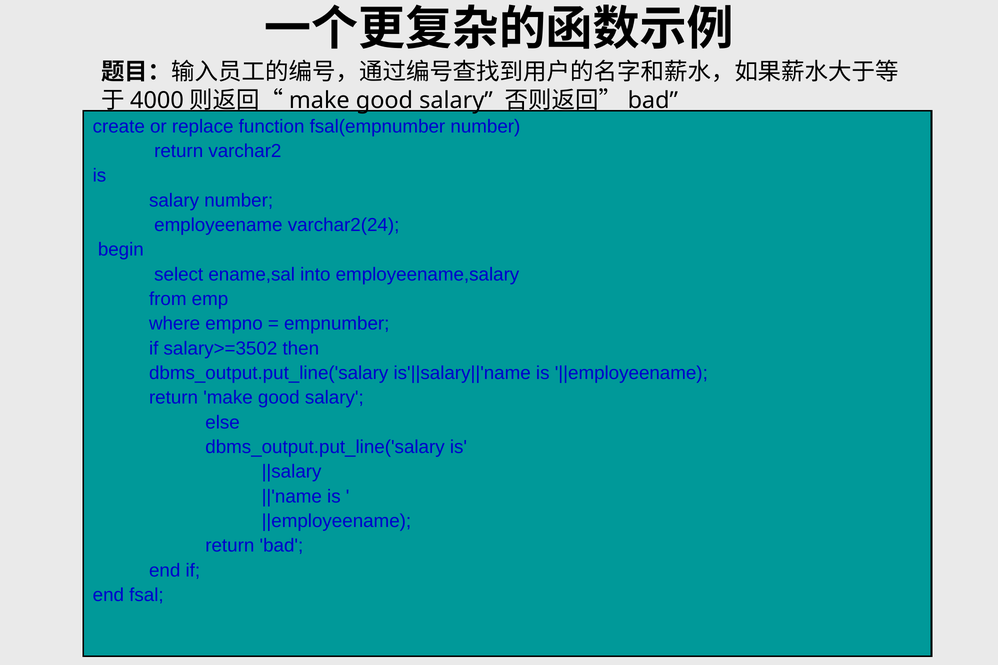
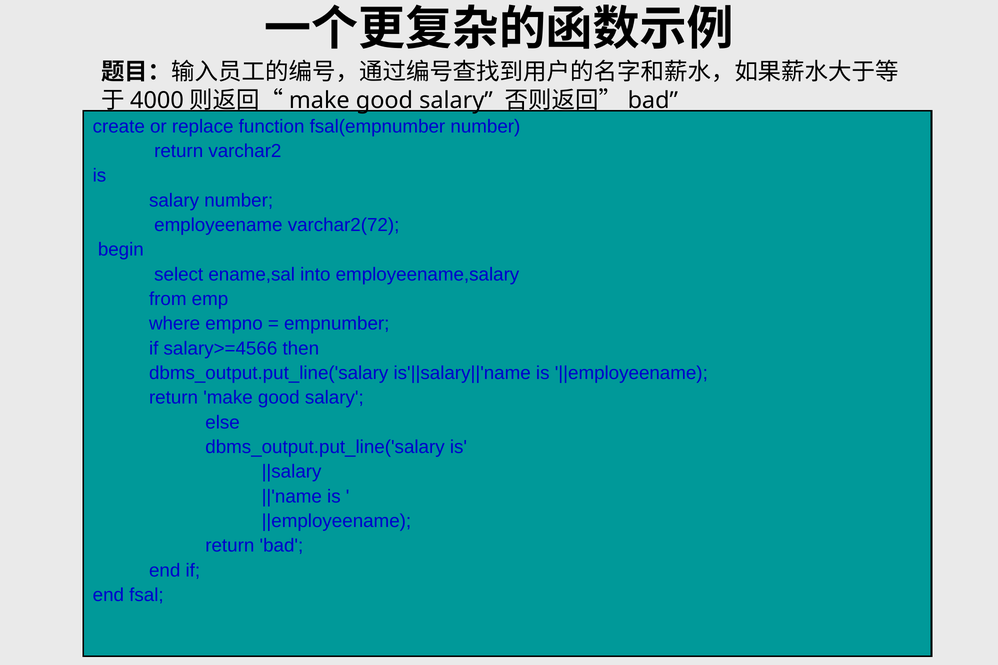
varchar2(24: varchar2(24 -> varchar2(72
salary>=3502: salary>=3502 -> salary>=4566
